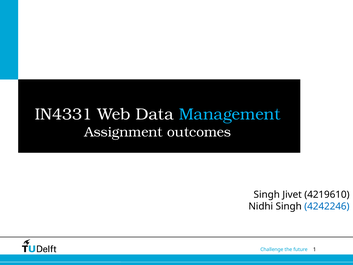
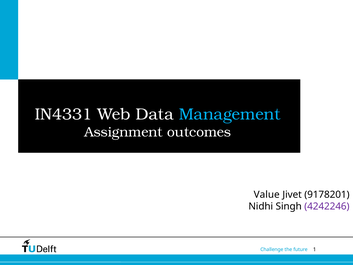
Singh at (267, 194): Singh -> Value
4219610: 4219610 -> 9178201
4242246 colour: blue -> purple
